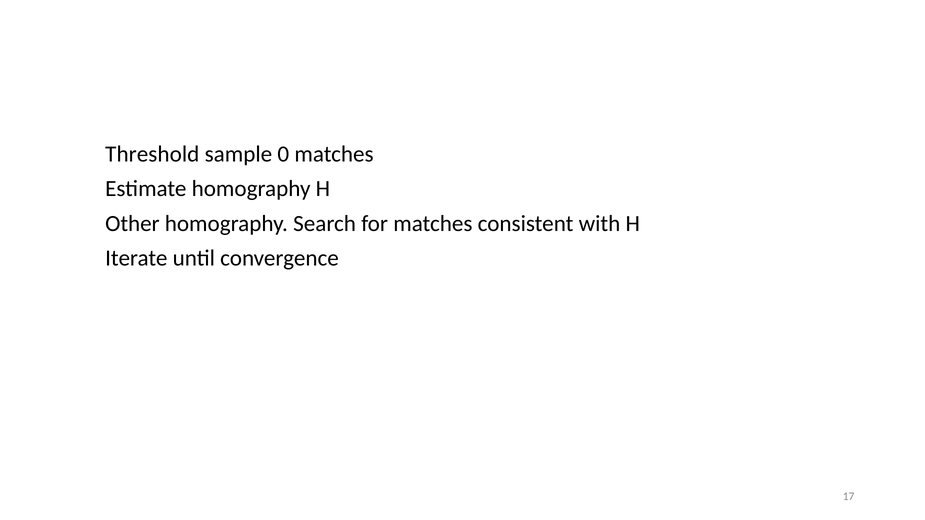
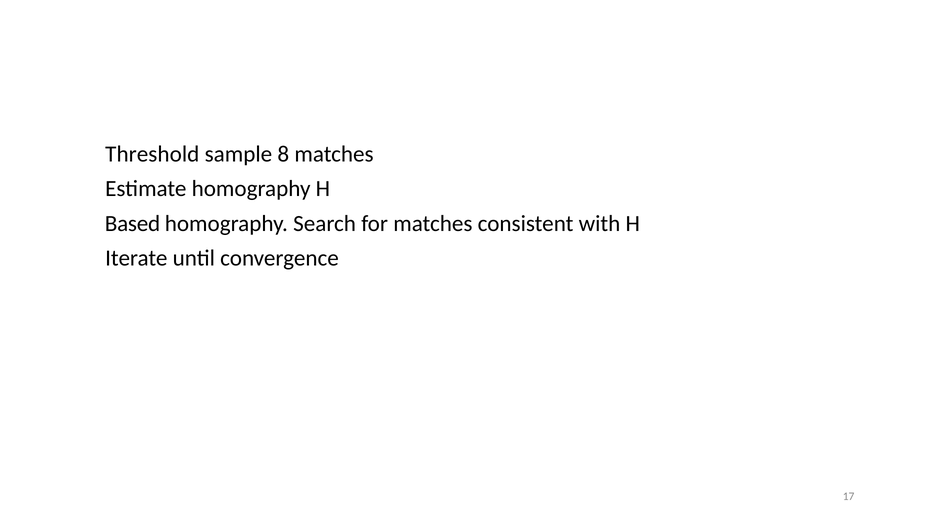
0: 0 -> 8
Other: Other -> Based
